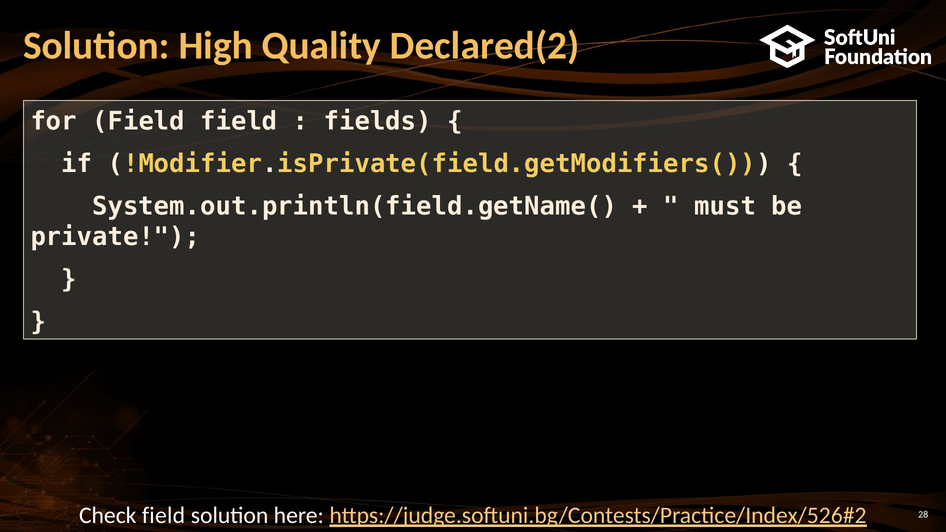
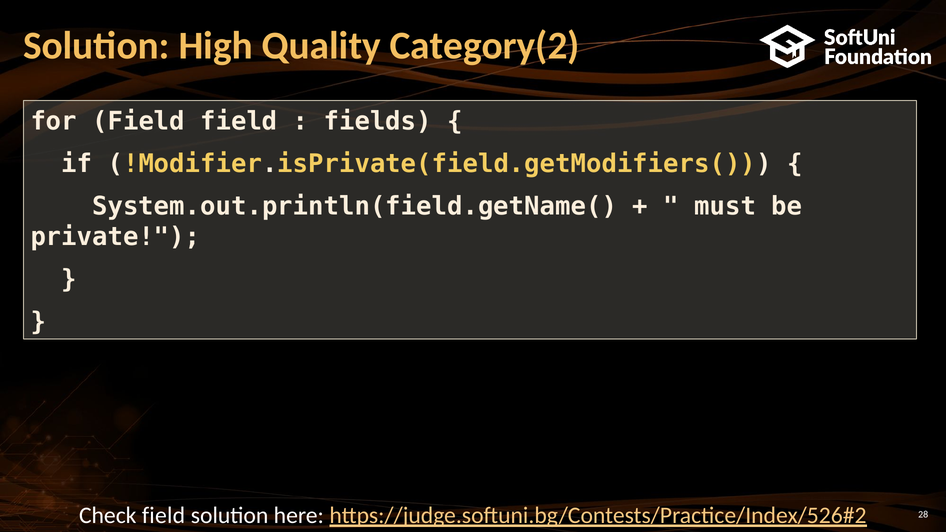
Declared(2: Declared(2 -> Category(2
